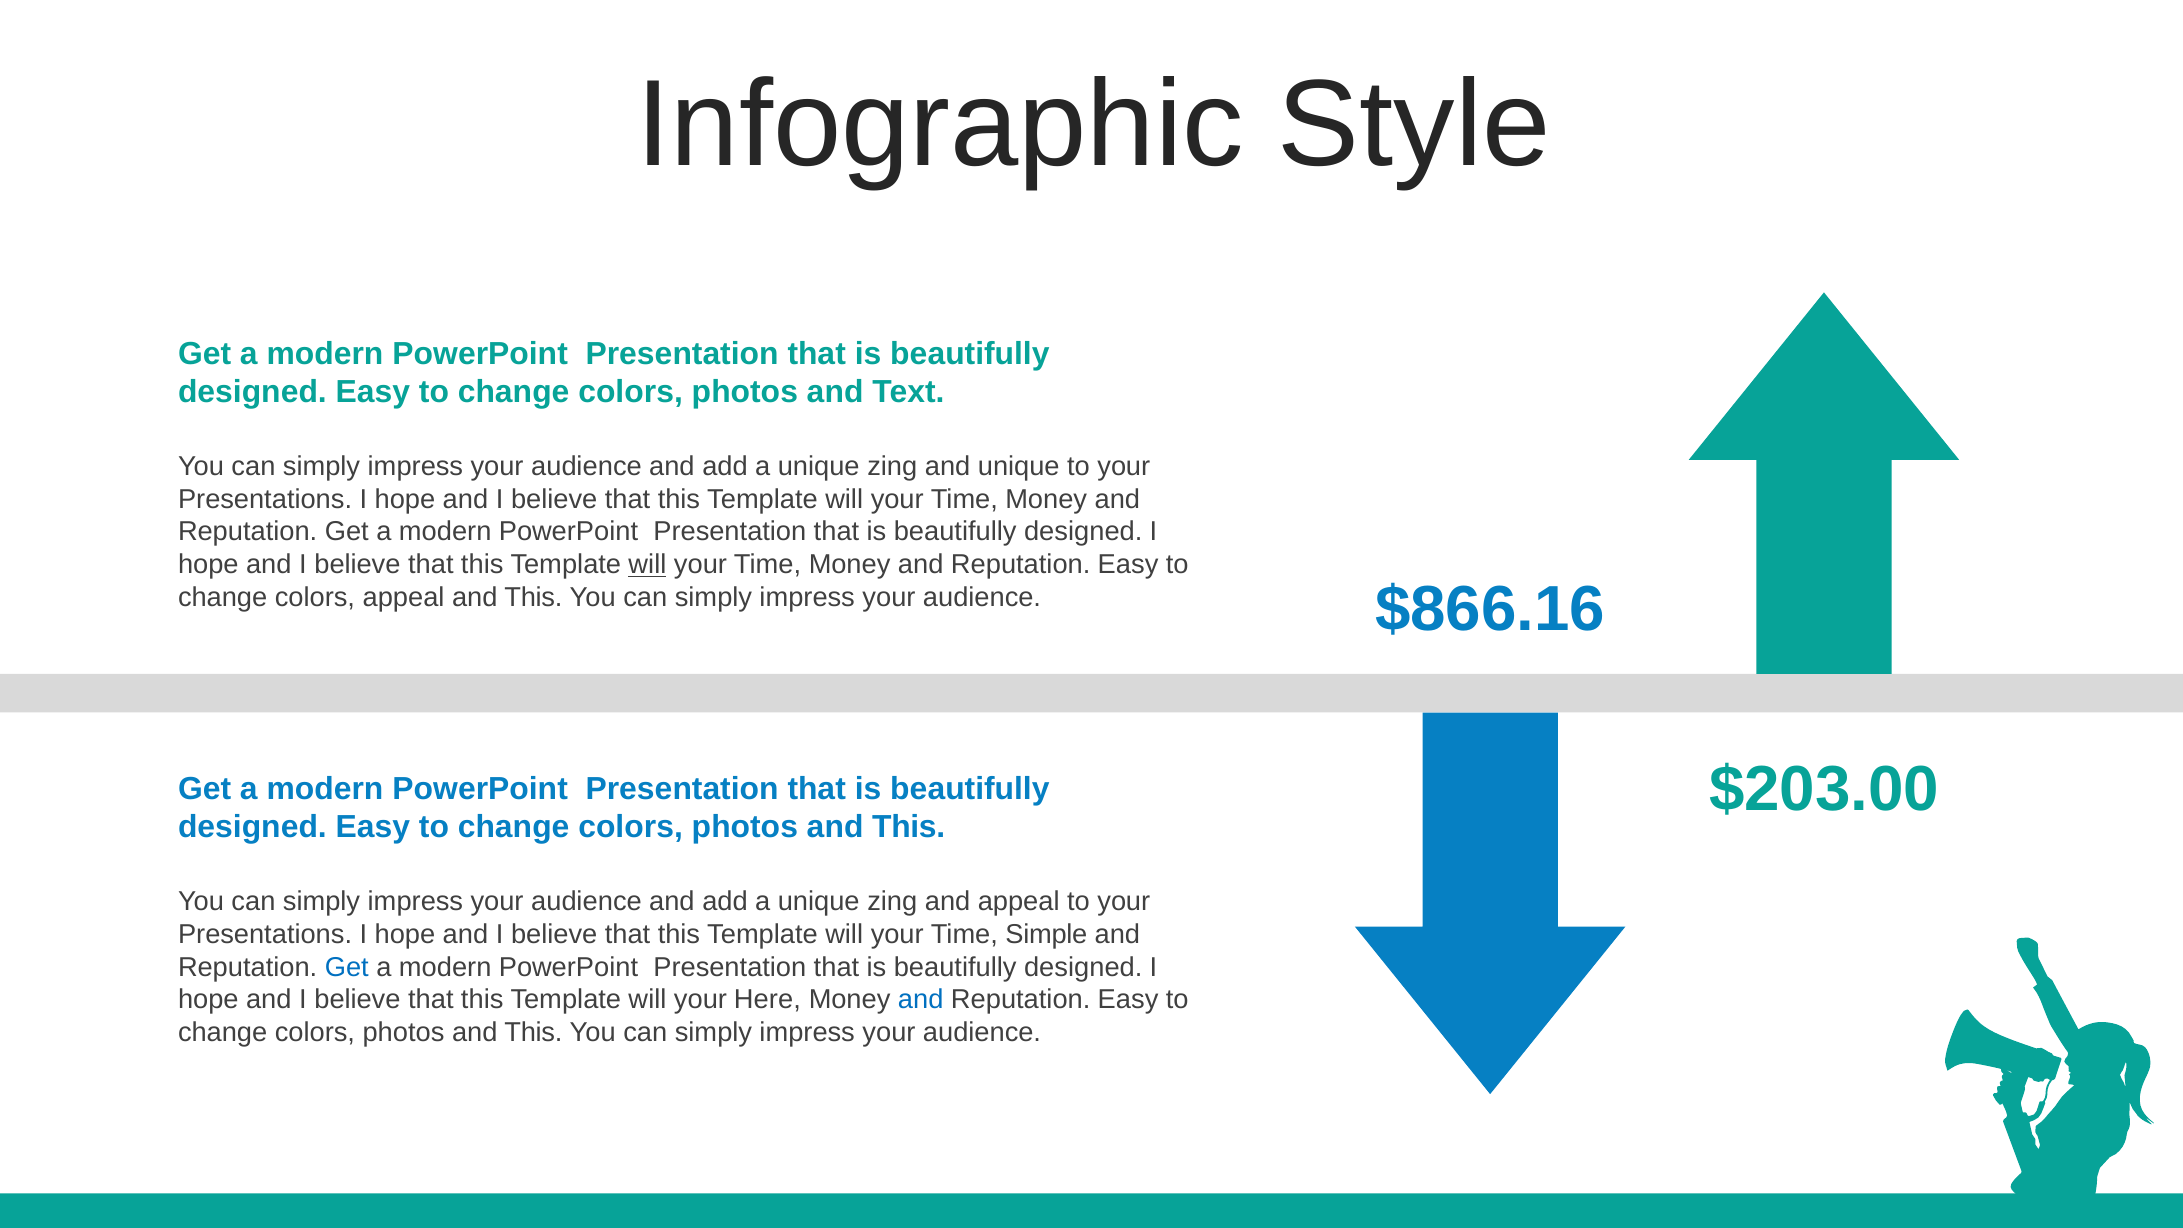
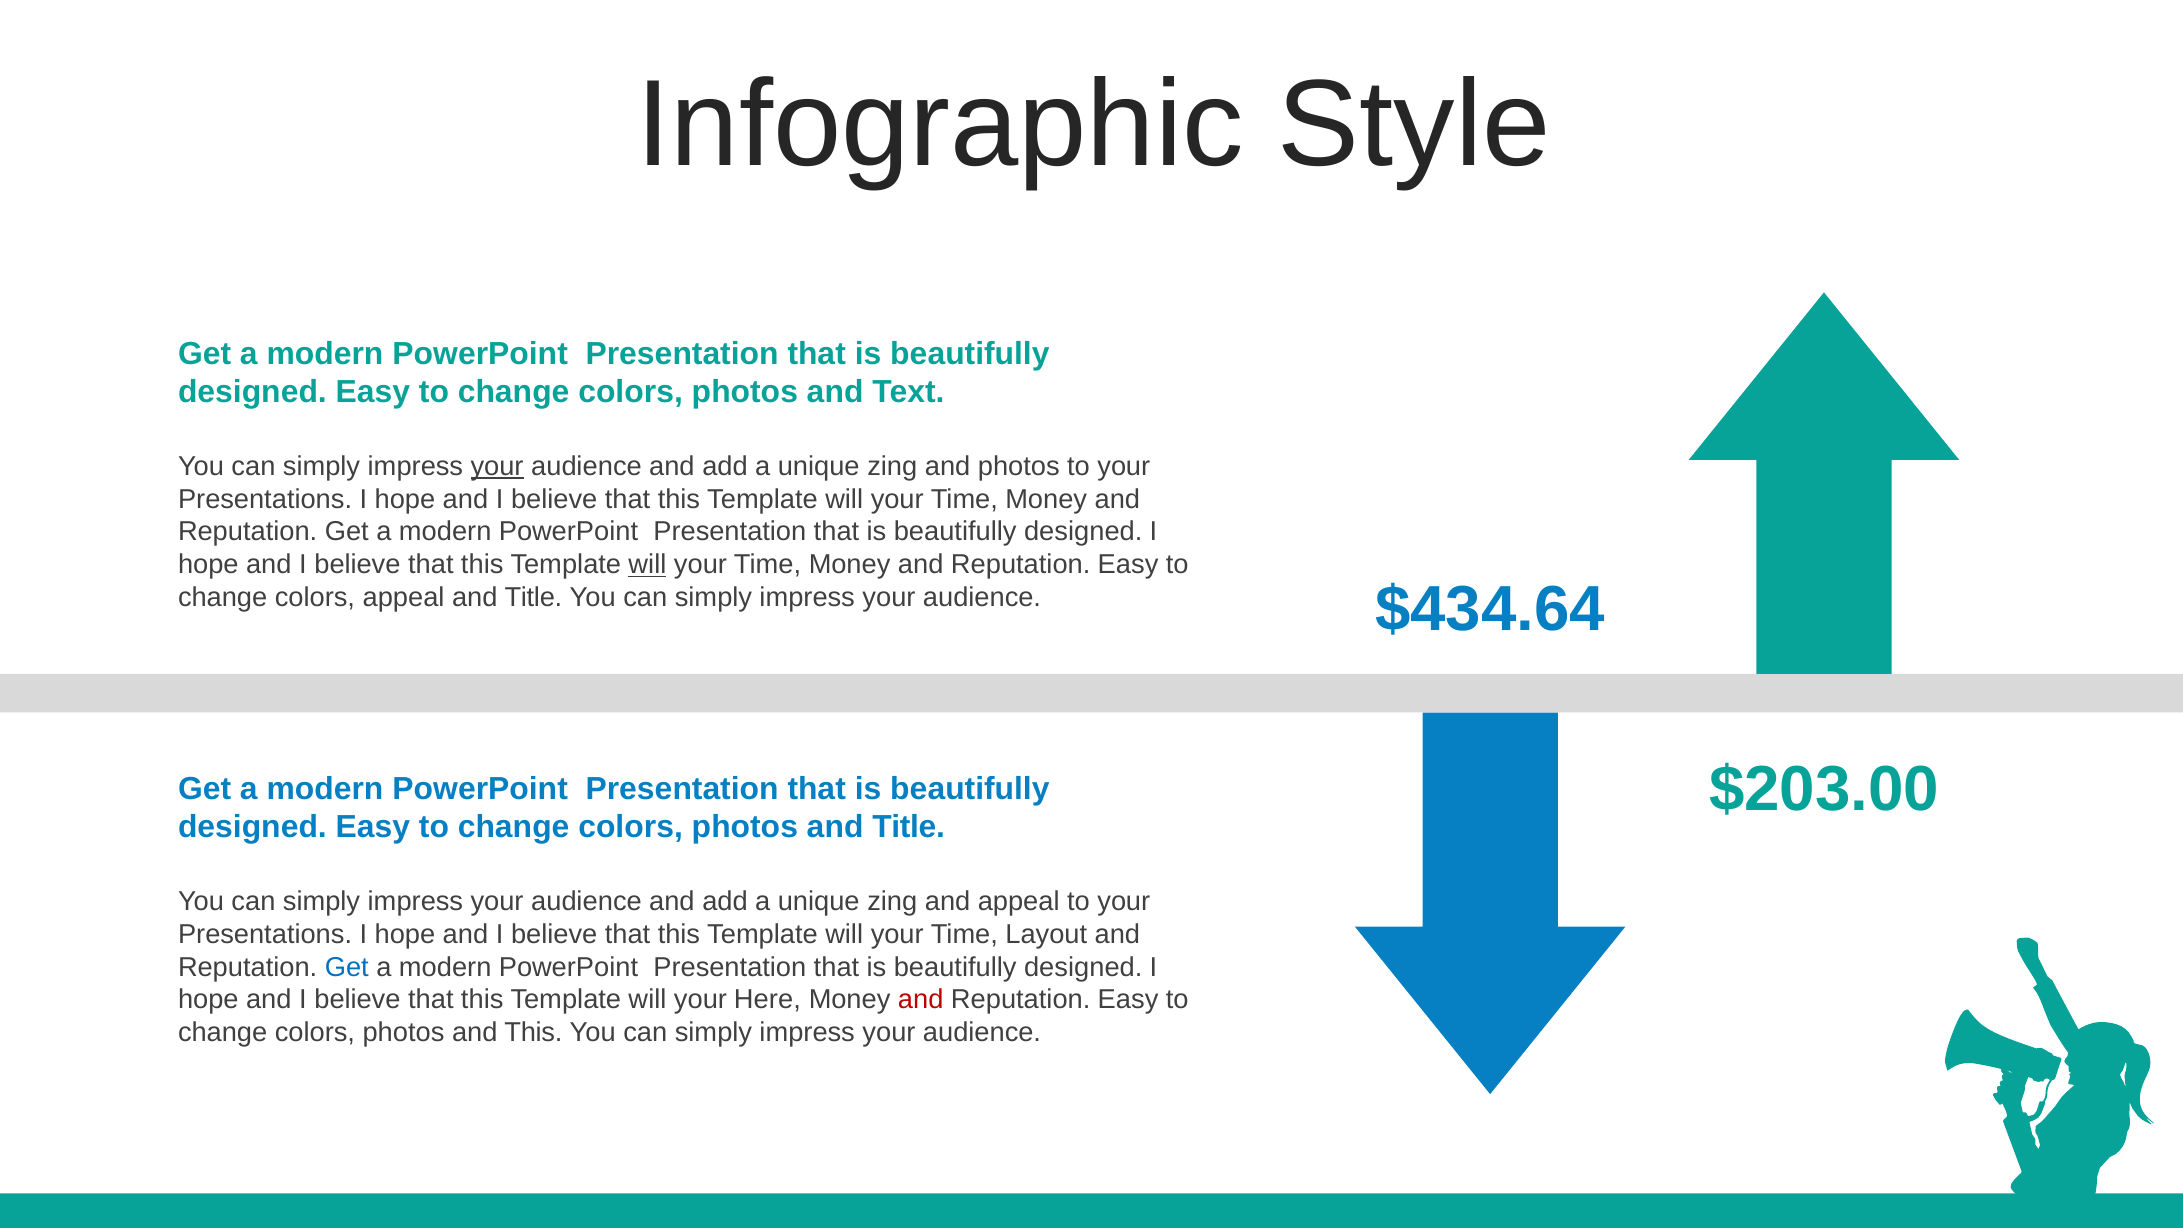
your at (497, 466) underline: none -> present
and unique: unique -> photos
$866.16: $866.16 -> $434.64
This at (533, 597): This -> Title
This at (909, 827): This -> Title
Simple: Simple -> Layout
and at (921, 1000) colour: blue -> red
